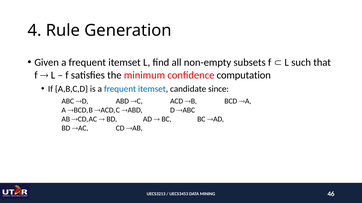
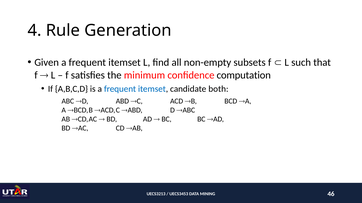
since: since -> both
